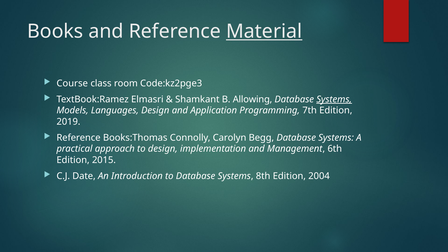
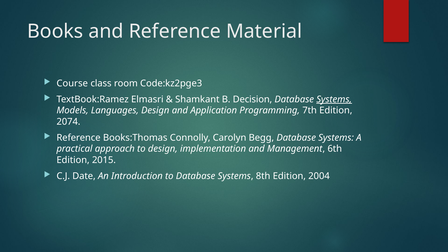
Material underline: present -> none
Allowing: Allowing -> Decision
2019: 2019 -> 2074
